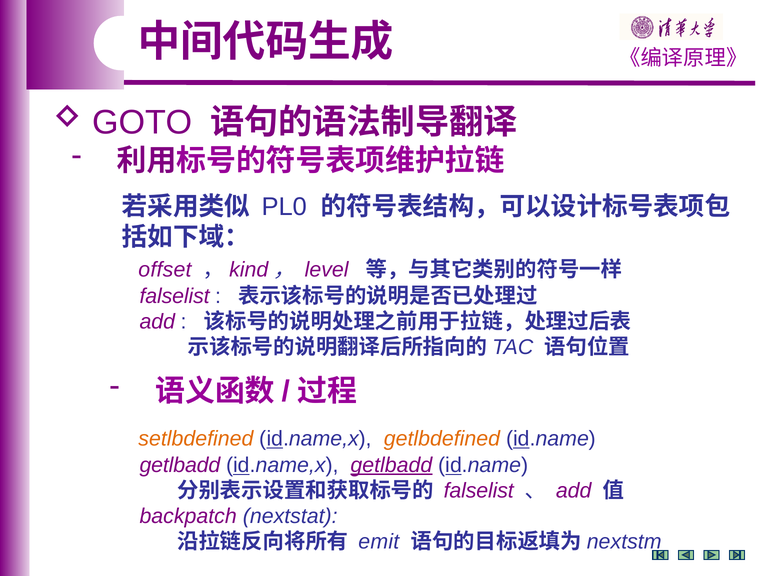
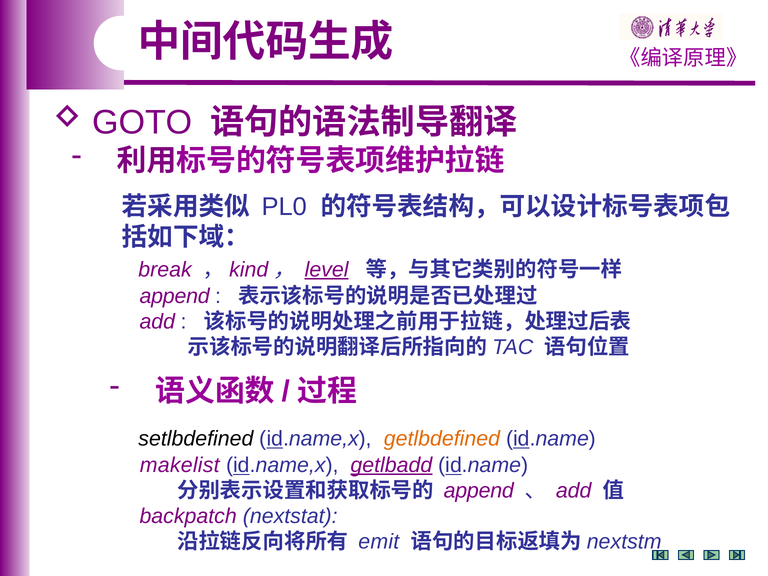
offset: offset -> break
level underline: none -> present
falselist at (175, 296): falselist -> append
setlbdefined colour: orange -> black
getlbadd at (180, 465): getlbadd -> makelist
falselist at (479, 491): falselist -> append
